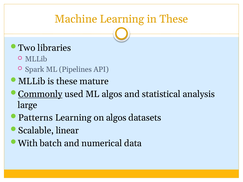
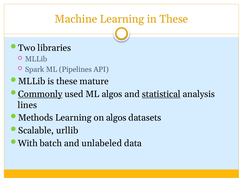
statistical underline: none -> present
large: large -> lines
Patterns: Patterns -> Methods
linear: linear -> urllib
numerical: numerical -> unlabeled
